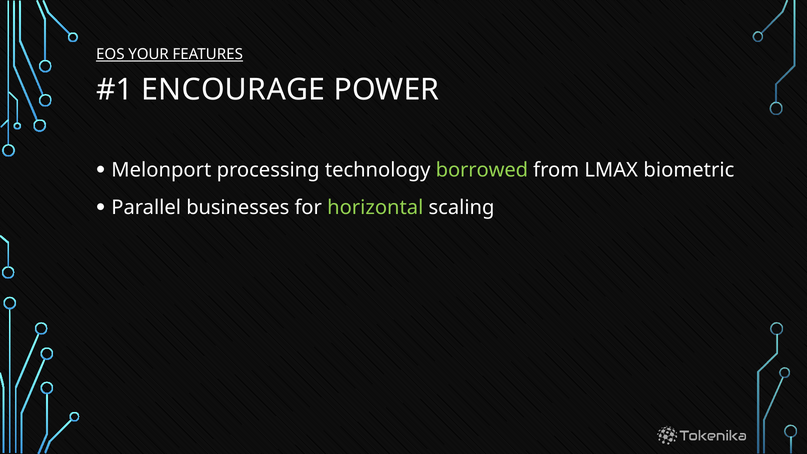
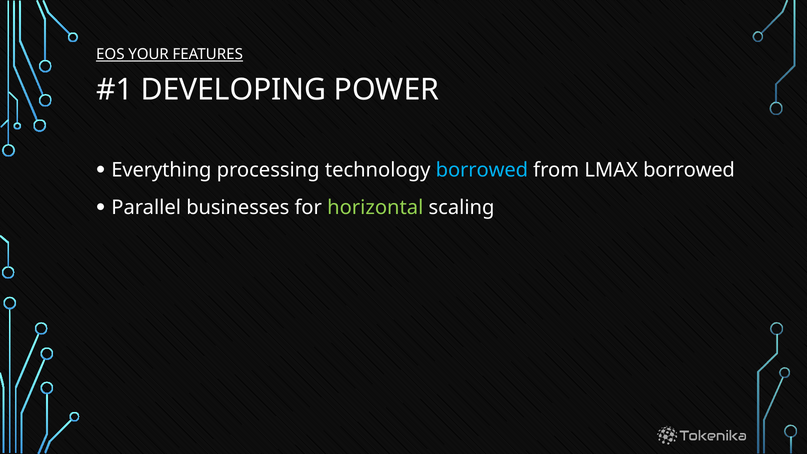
ENCOURAGE: ENCOURAGE -> DEVELOPING
Melonport: Melonport -> Everything
borrowed at (482, 170) colour: light green -> light blue
LMAX biometric: biometric -> borrowed
